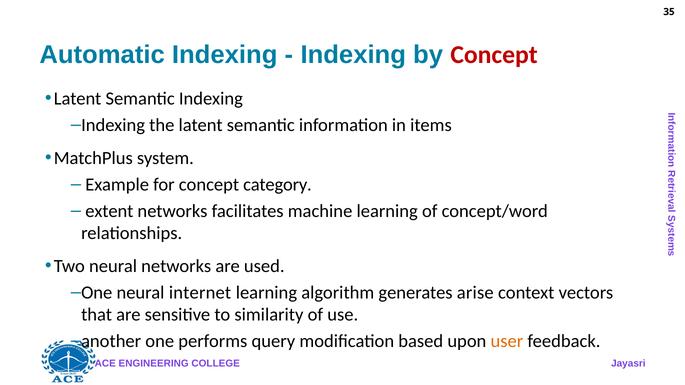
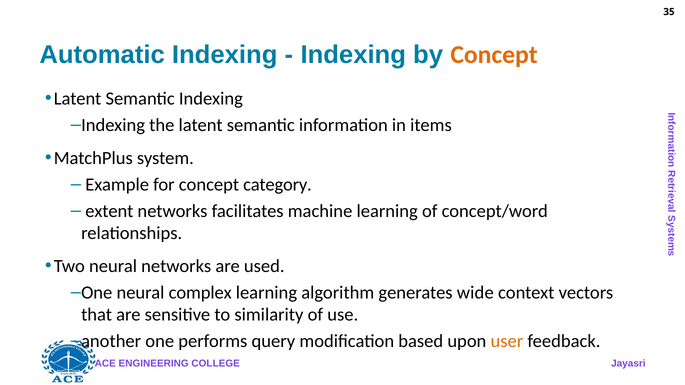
Concept at (494, 55) colour: red -> orange
internet: internet -> complex
arise: arise -> wide
